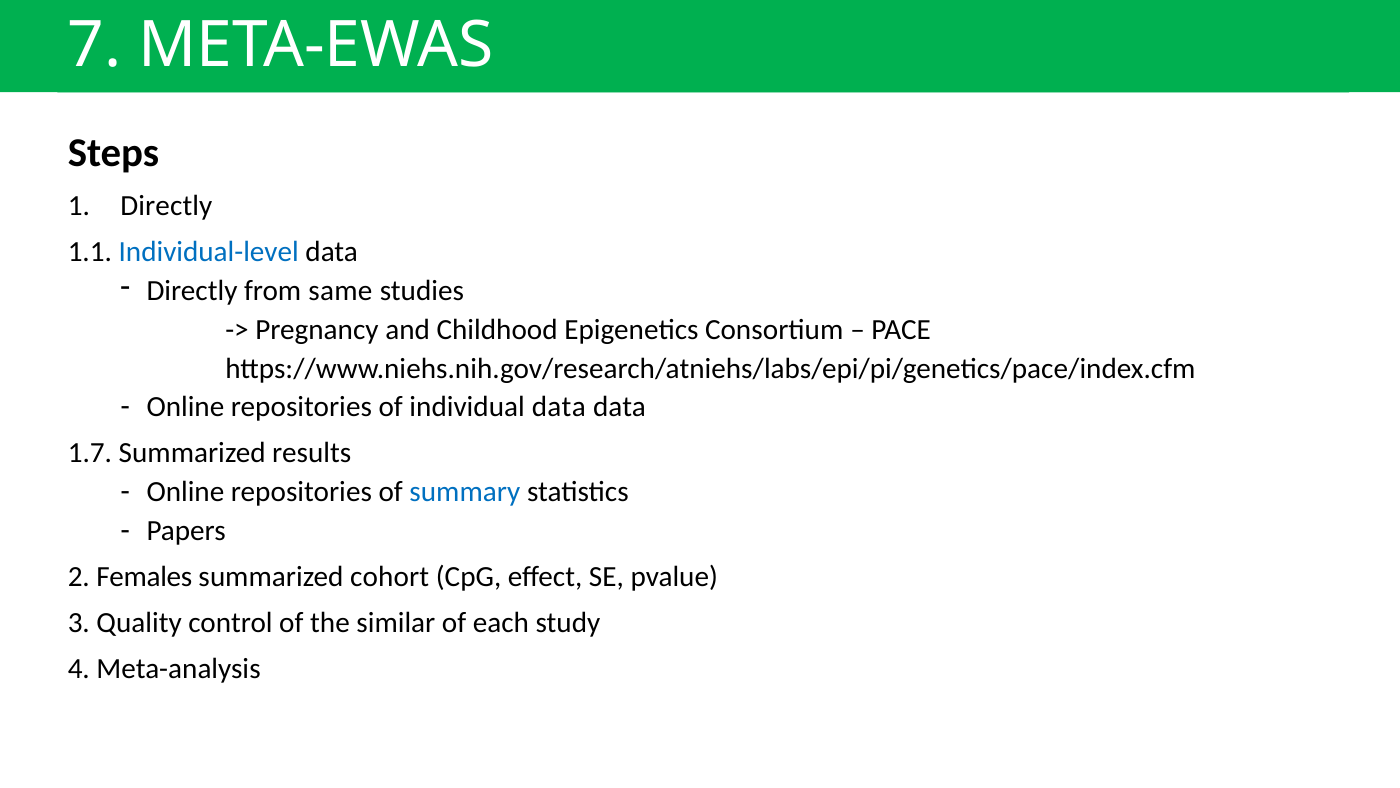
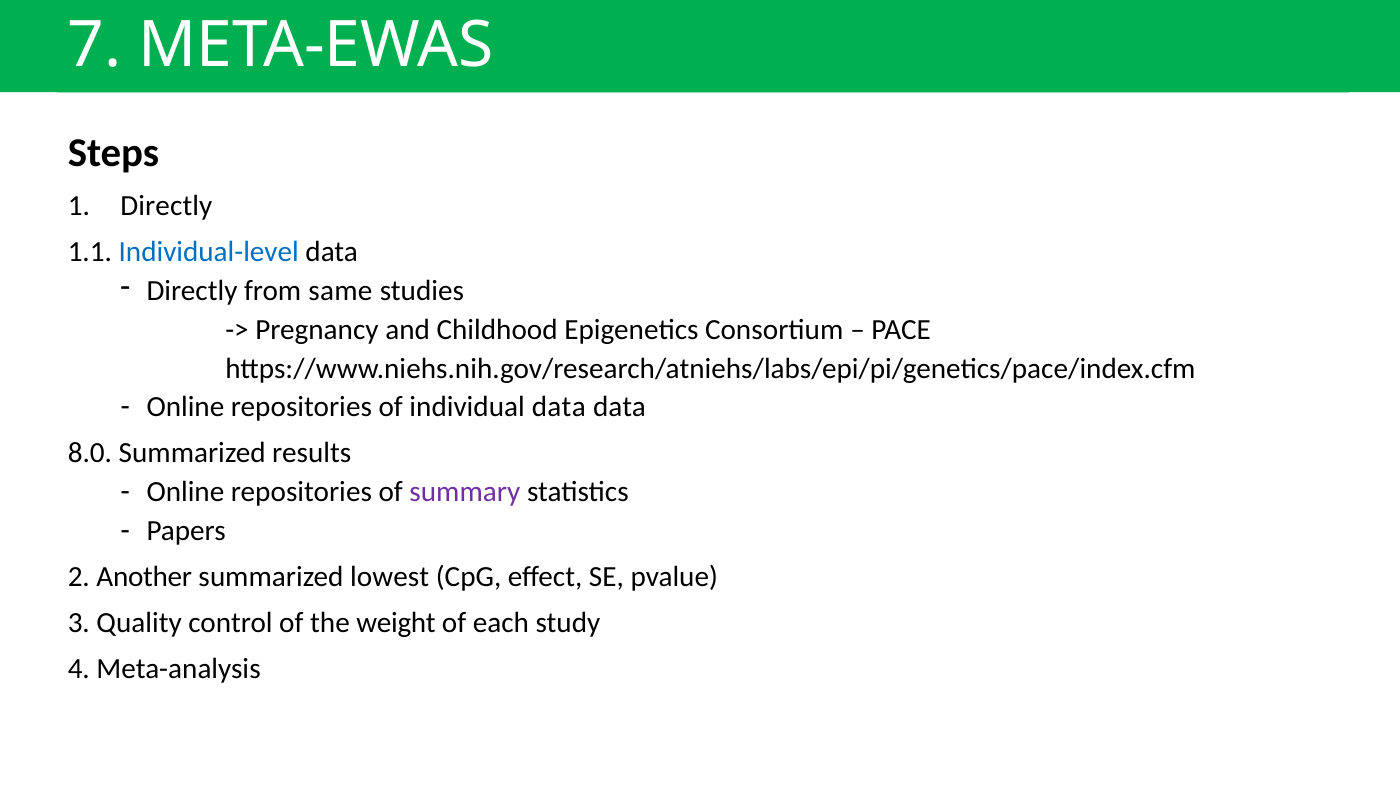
1.7: 1.7 -> 8.0
summary colour: blue -> purple
Females: Females -> Another
cohort: cohort -> lowest
similar: similar -> weight
